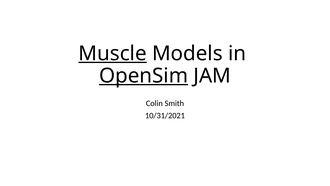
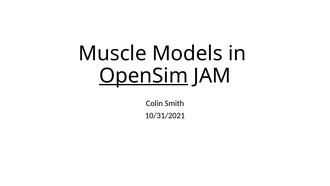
Muscle underline: present -> none
